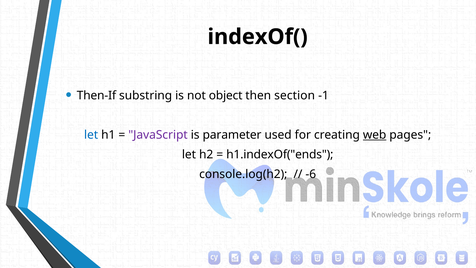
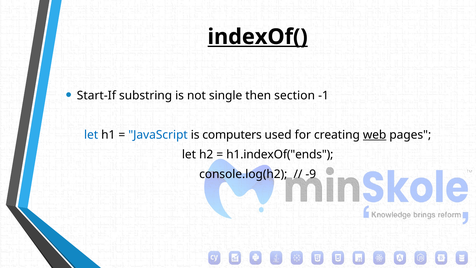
indexOf( underline: none -> present
Then-If: Then-If -> Start-If
object: object -> single
JavaScript colour: purple -> blue
parameter: parameter -> computers
-6: -6 -> -9
